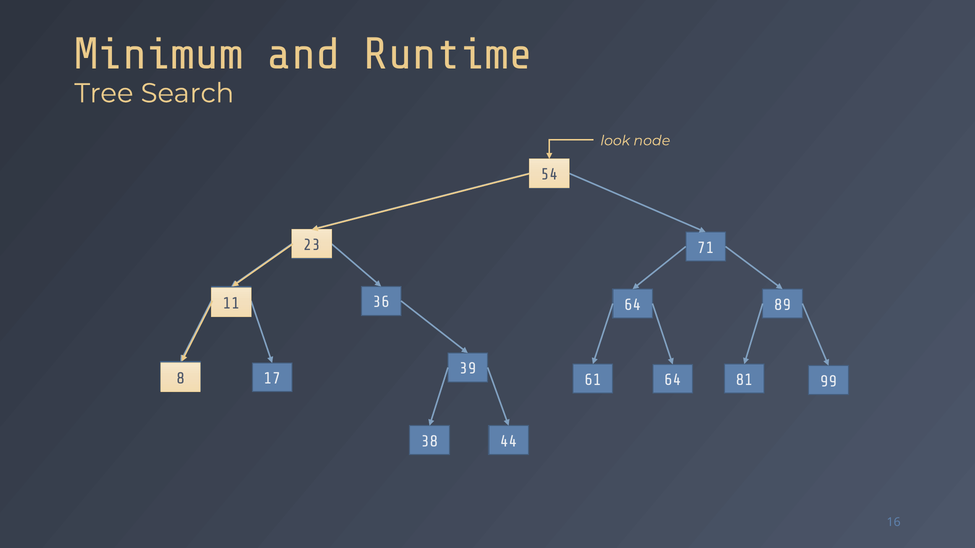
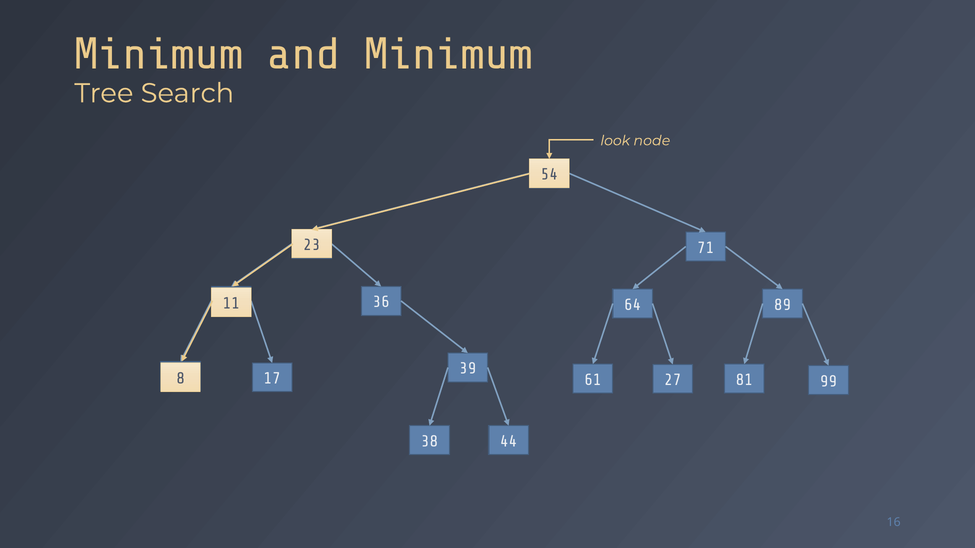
and Runtime: Runtime -> Minimum
17 64: 64 -> 27
